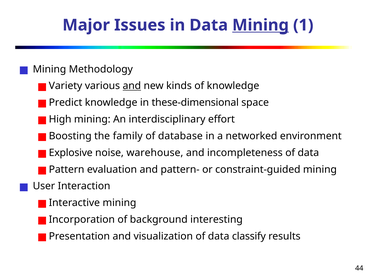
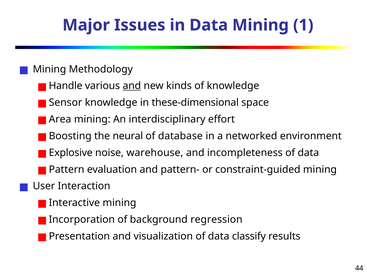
Mining at (261, 25) underline: present -> none
Variety: Variety -> Handle
Predict: Predict -> Sensor
High: High -> Area
family: family -> neural
interesting: interesting -> regression
